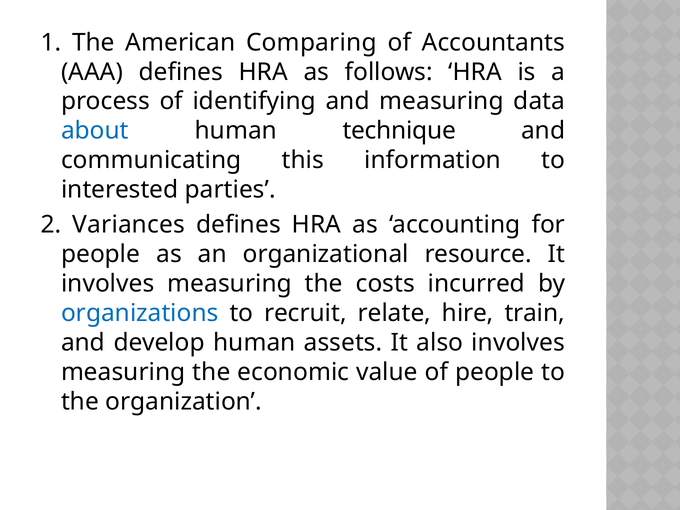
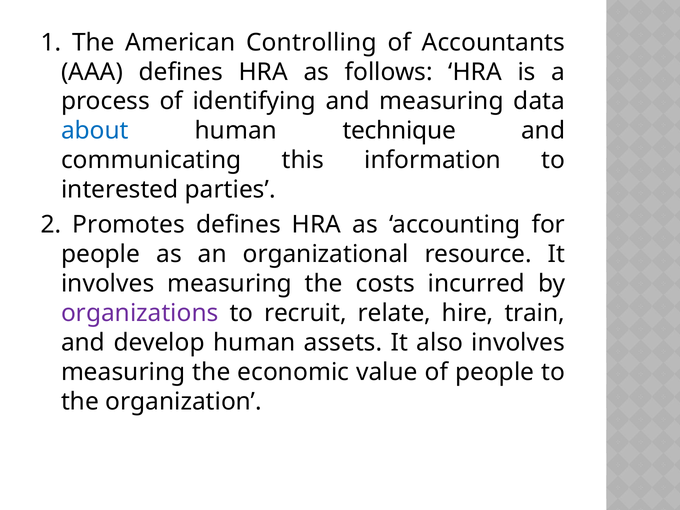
Comparing: Comparing -> Controlling
Variances: Variances -> Promotes
organizations colour: blue -> purple
